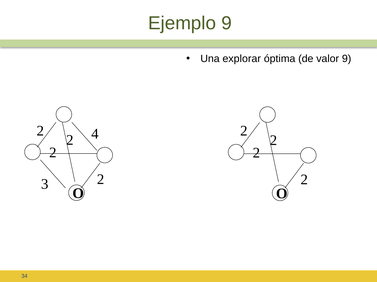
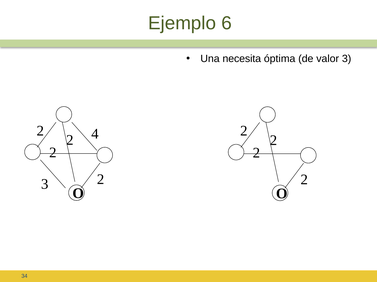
Ejemplo 9: 9 -> 6
explorar: explorar -> necesita
valor 9: 9 -> 3
